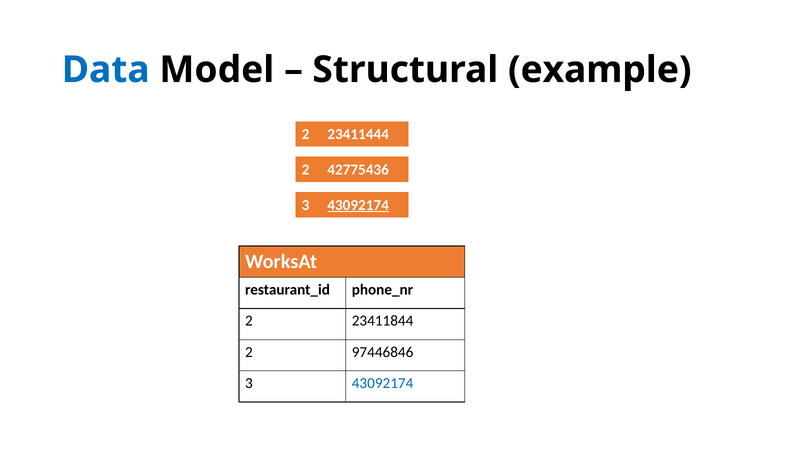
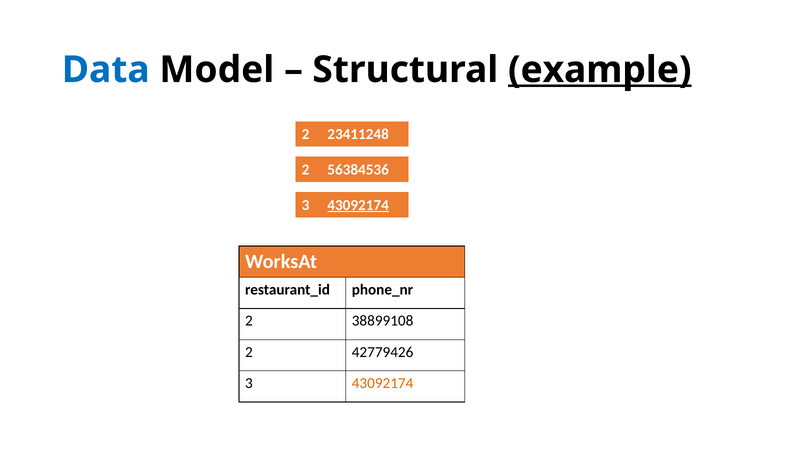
example underline: none -> present
23411444: 23411444 -> 23411248
42775436: 42775436 -> 56384536
23411844: 23411844 -> 38899108
97446846: 97446846 -> 42779426
43092174 at (383, 383) colour: blue -> orange
